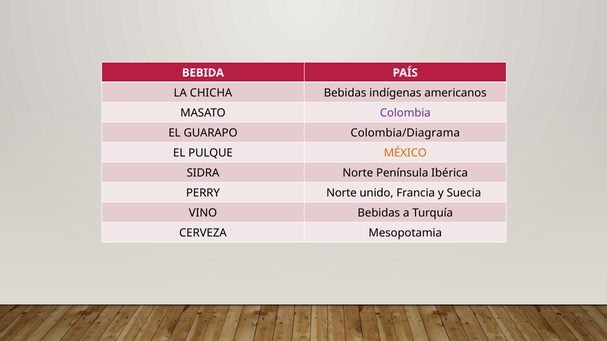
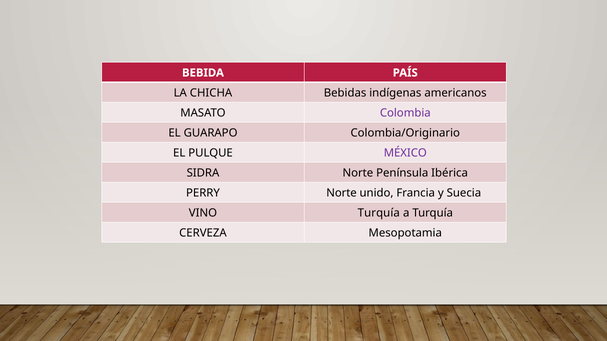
Colombia/Diagrama: Colombia/Diagrama -> Colombia/Originario
MÉXICO colour: orange -> purple
VINO Bebidas: Bebidas -> Turquía
